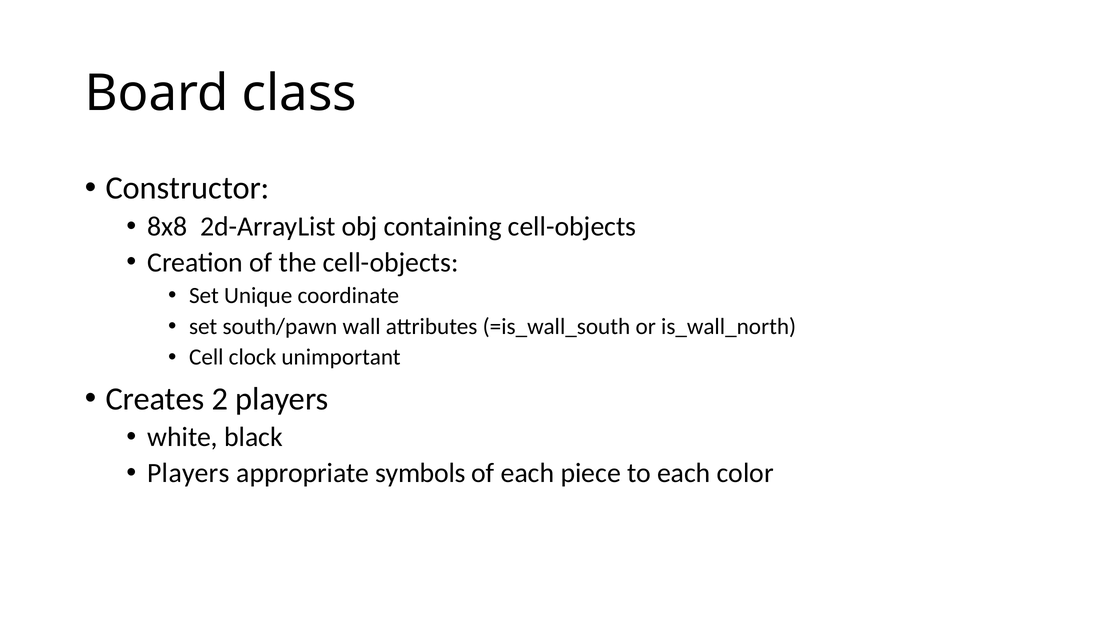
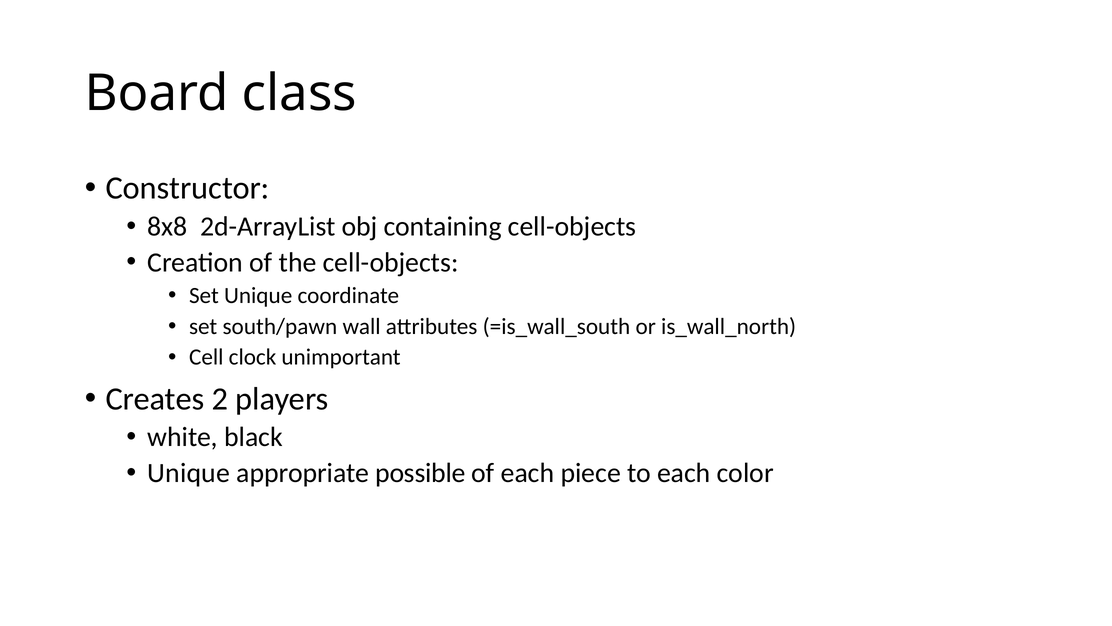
Players at (189, 473): Players -> Unique
symbols: symbols -> possible
